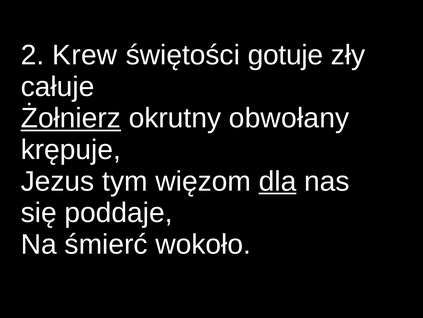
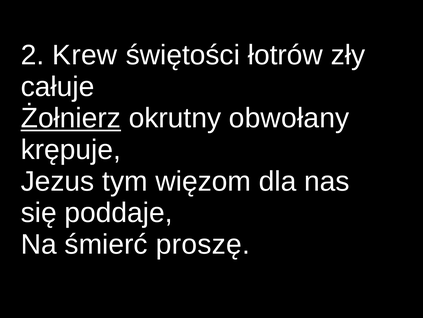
gotuje: gotuje -> łotrów
dla underline: present -> none
wokoło: wokoło -> proszę
